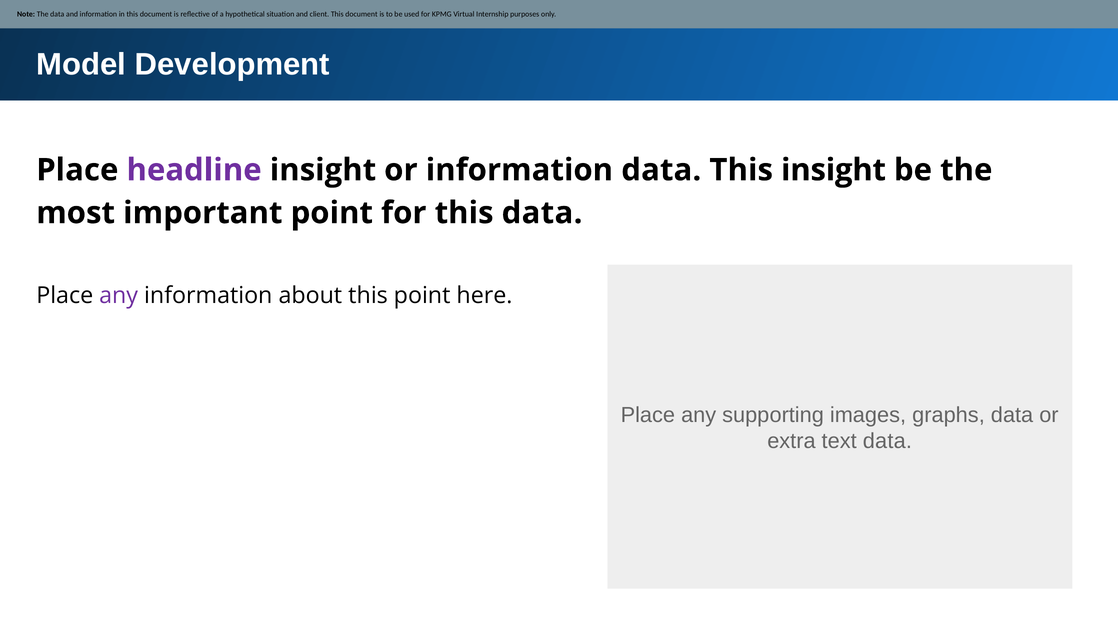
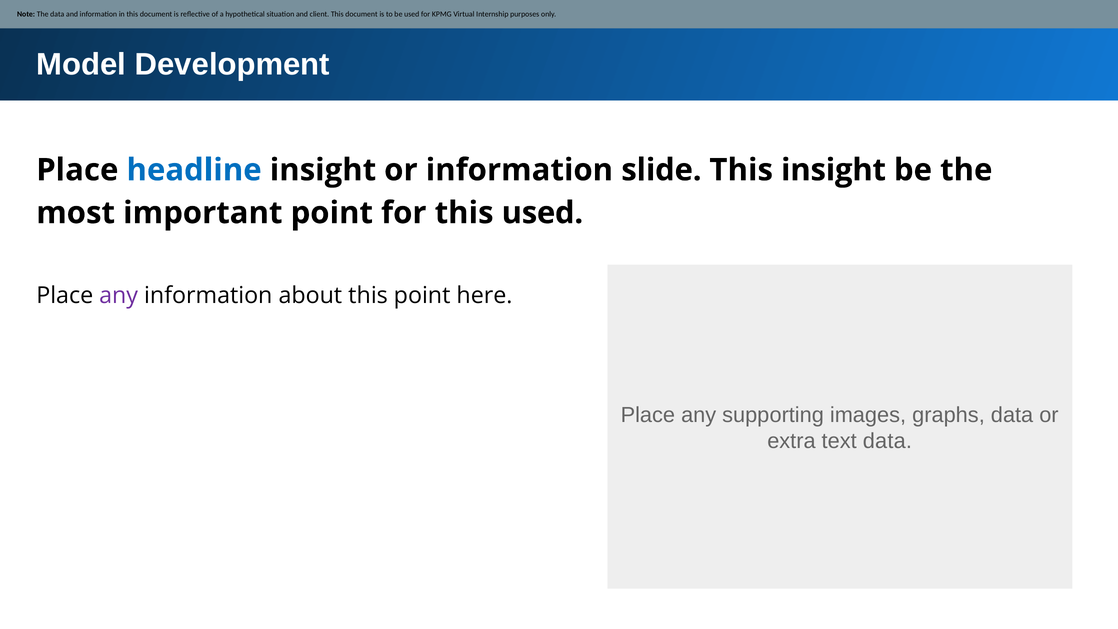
headline colour: purple -> blue
information data: data -> slide
this data: data -> used
